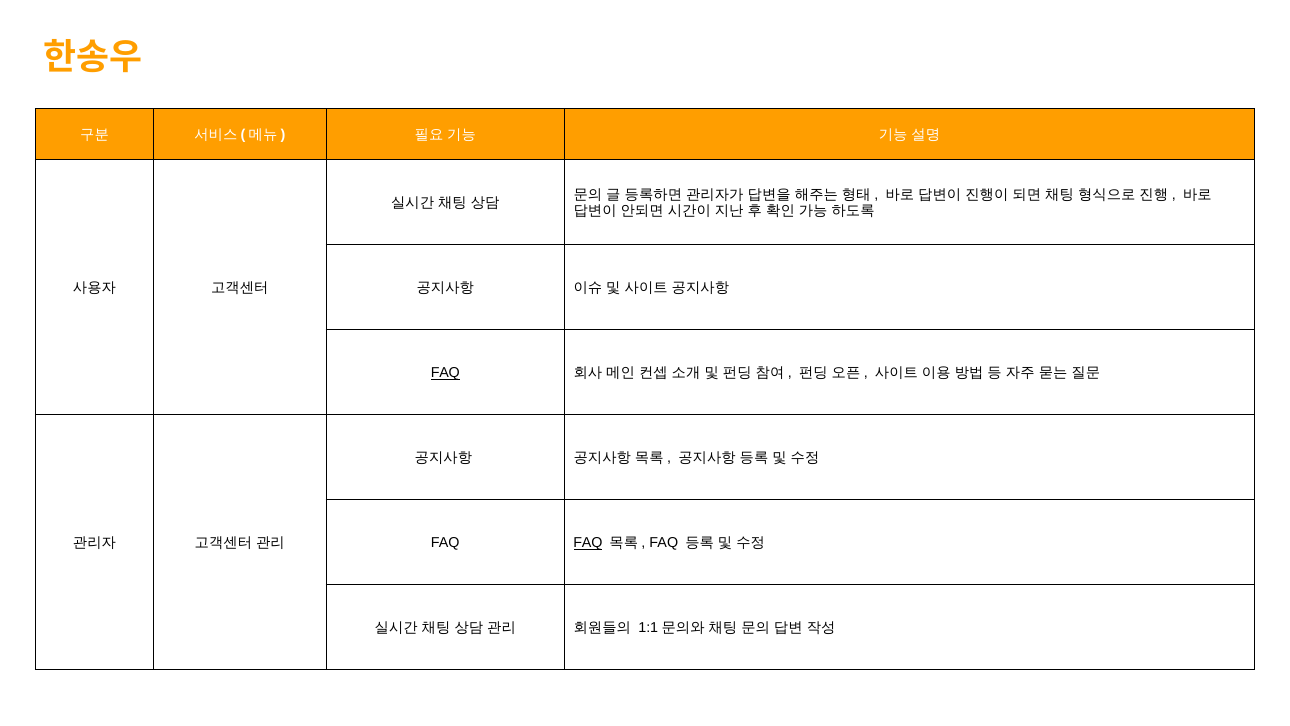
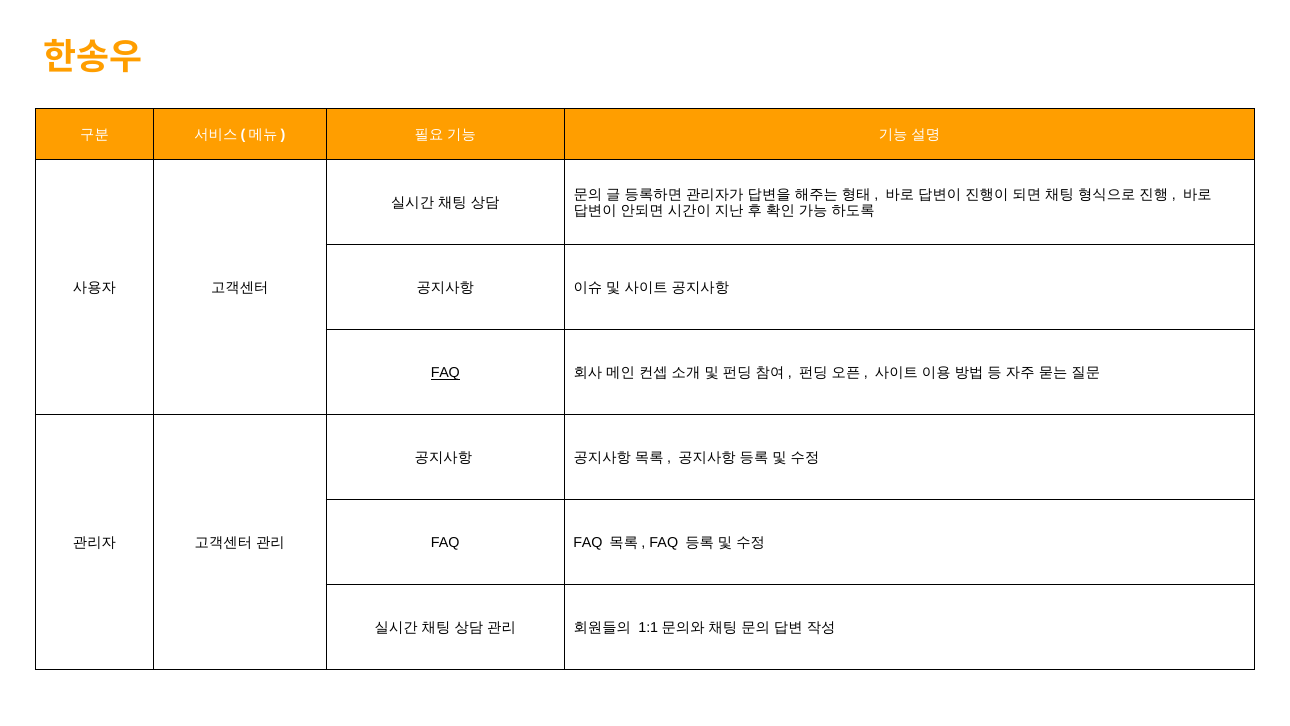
FAQ at (588, 543) underline: present -> none
